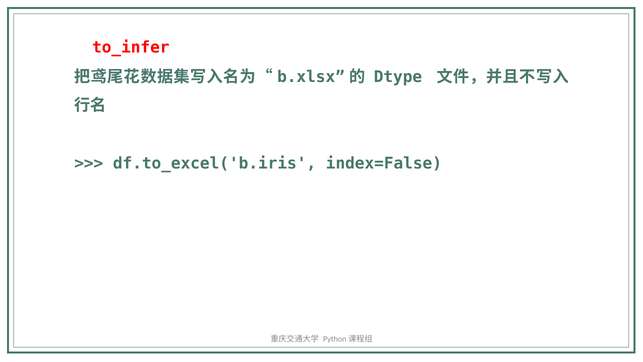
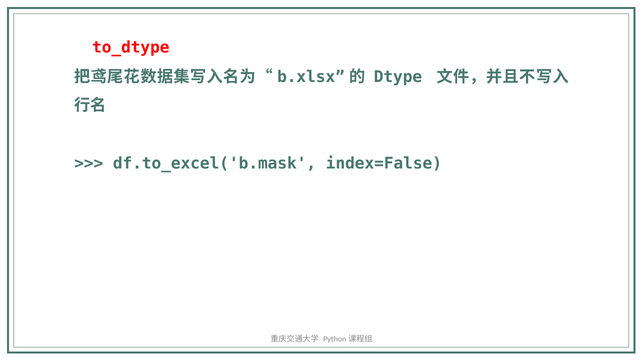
to_infer: to_infer -> to_dtype
df.to_excel('b.iris: df.to_excel('b.iris -> df.to_excel('b.mask
